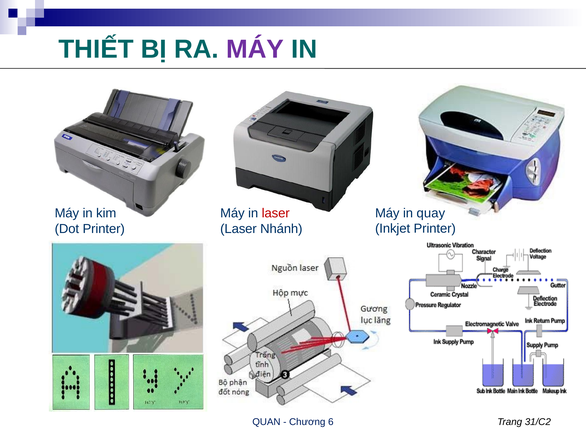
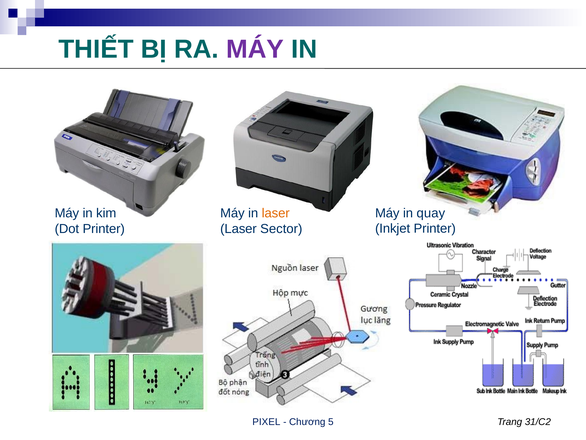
laser at (276, 213) colour: red -> orange
Nhánh: Nhánh -> Sector
QUAN: QUAN -> PIXEL
6: 6 -> 5
